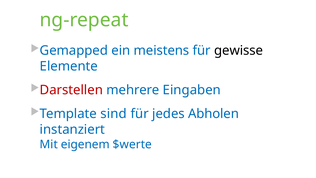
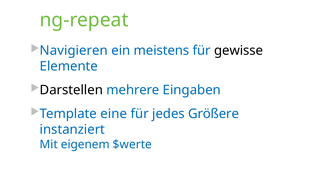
Gemapped: Gemapped -> Navigieren
Darstellen colour: red -> black
sind: sind -> eine
Abholen: Abholen -> Größere
